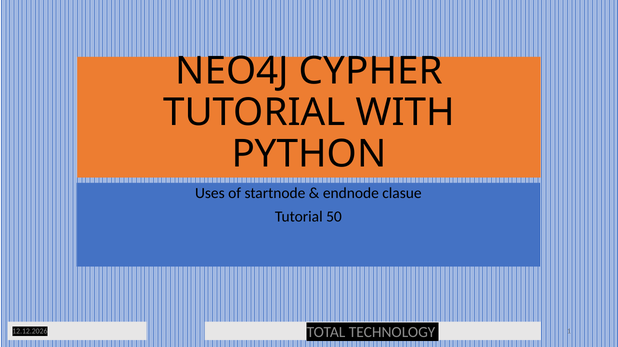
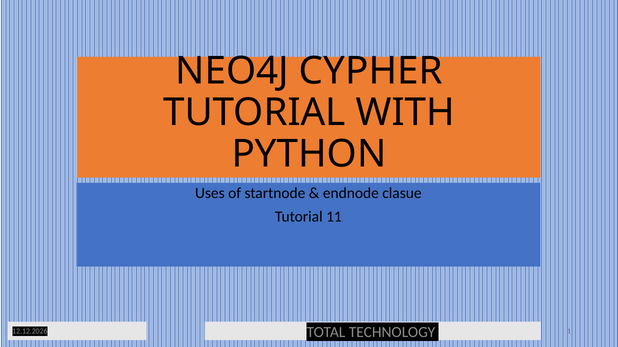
50: 50 -> 11
